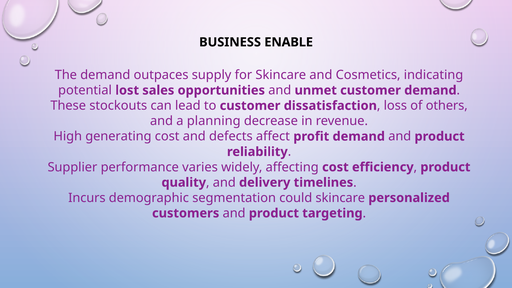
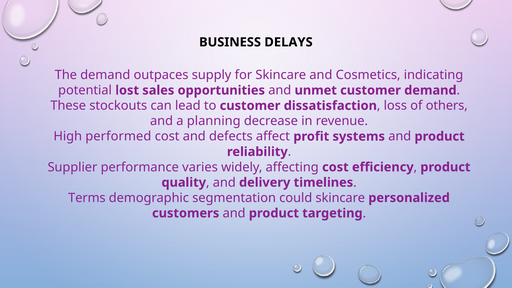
ENABLE: ENABLE -> DELAYS
generating: generating -> performed
profit demand: demand -> systems
Incurs: Incurs -> Terms
